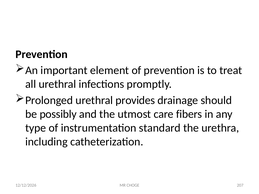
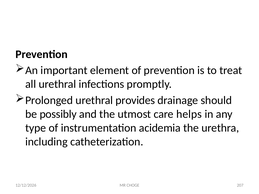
fibers: fibers -> helps
standard: standard -> acidemia
